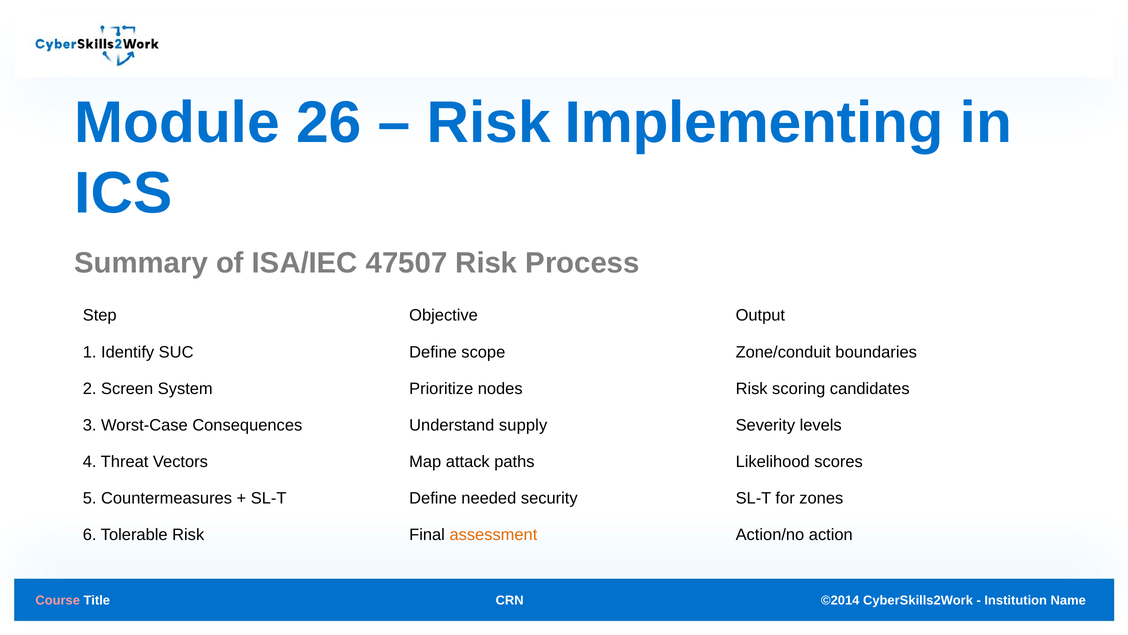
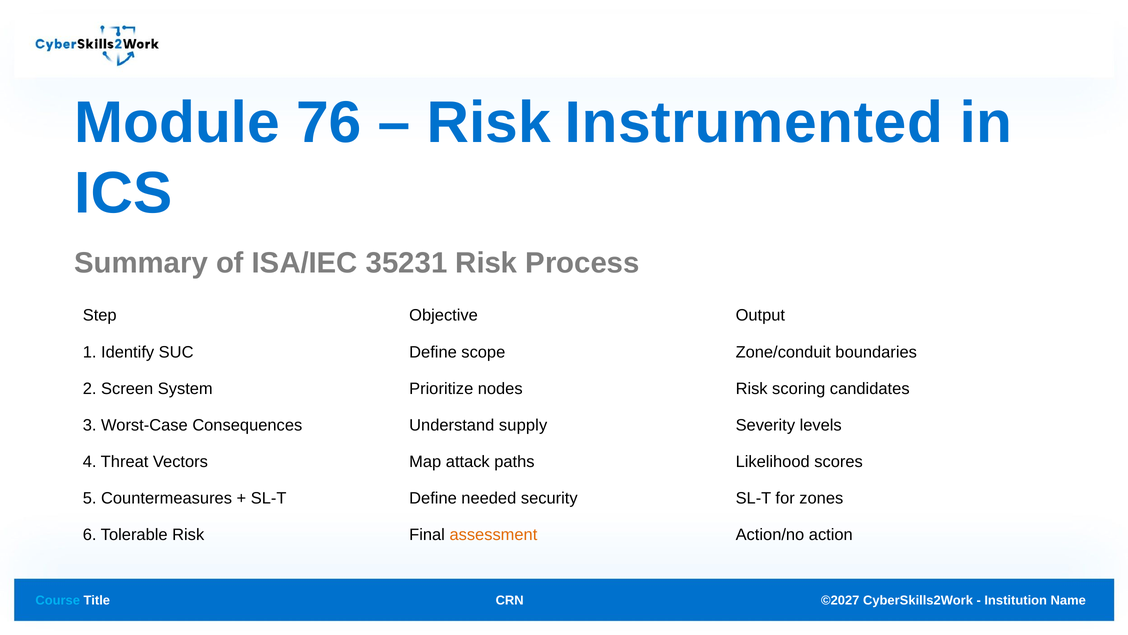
26: 26 -> 76
Implementing: Implementing -> Instrumented
47507: 47507 -> 35231
Course colour: pink -> light blue
©2014: ©2014 -> ©2027
